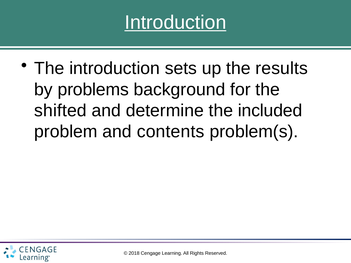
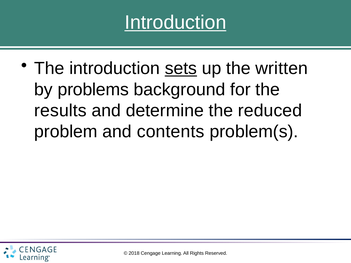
sets underline: none -> present
results: results -> written
shifted: shifted -> results
included: included -> reduced
